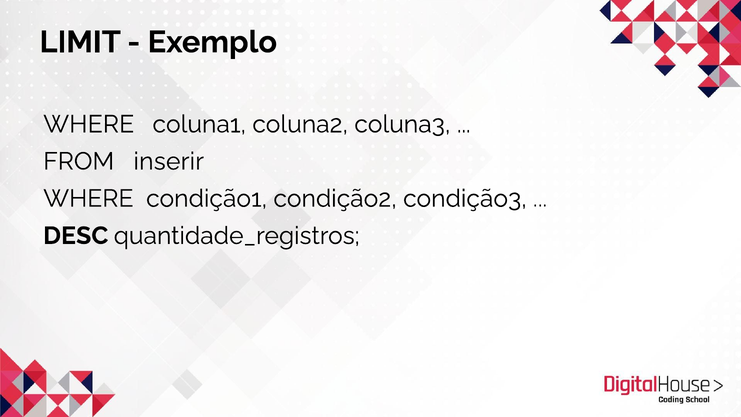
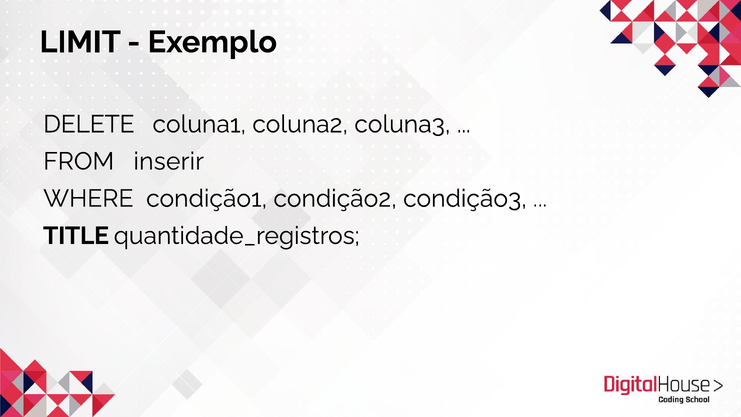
WHERE at (89, 124): WHERE -> DELETE
DESC: DESC -> TITLE
